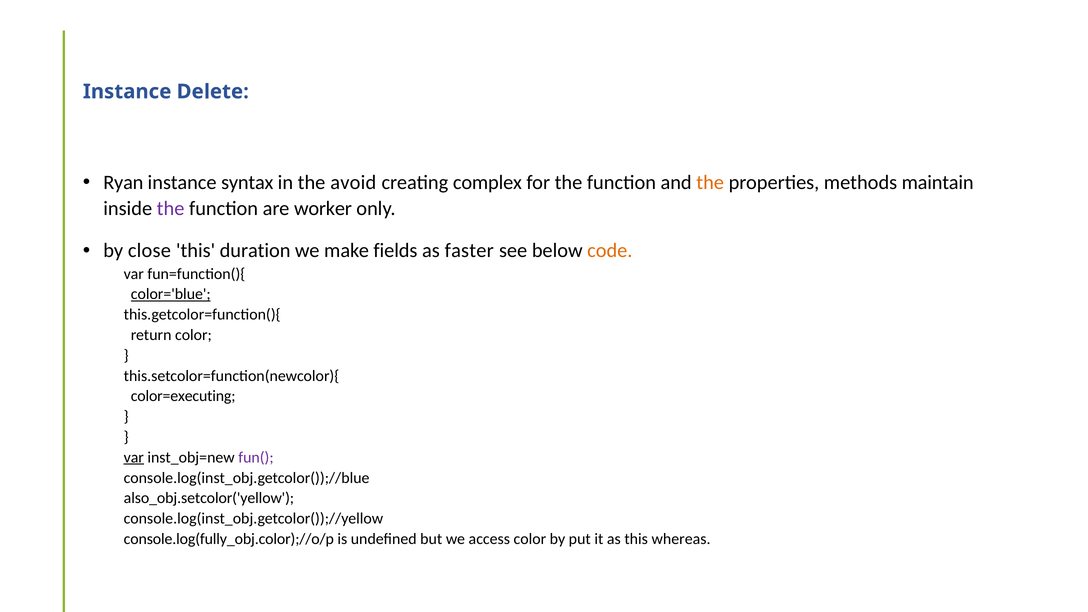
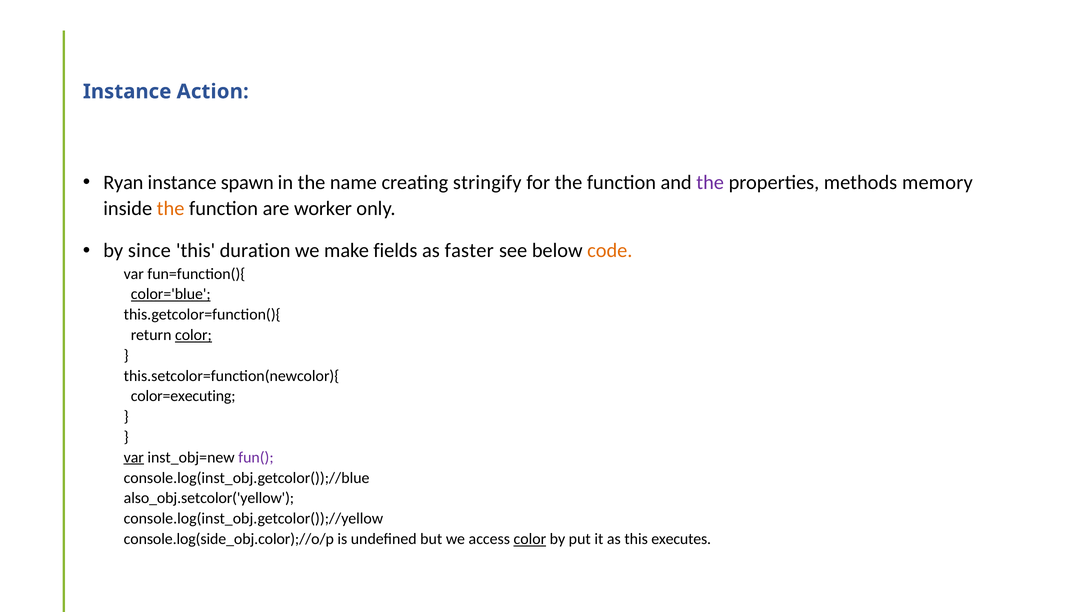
Delete: Delete -> Action
syntax: syntax -> spawn
avoid: avoid -> name
complex: complex -> stringify
the at (710, 182) colour: orange -> purple
maintain: maintain -> memory
the at (171, 209) colour: purple -> orange
close: close -> since
color at (193, 335) underline: none -> present
console.log(fully_obj.color);//o/p: console.log(fully_obj.color);//o/p -> console.log(side_obj.color);//o/p
color at (530, 539) underline: none -> present
whereas: whereas -> executes
